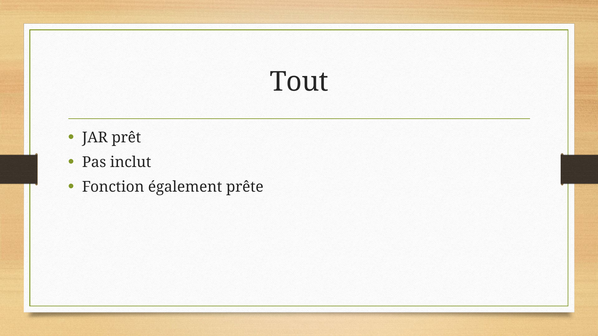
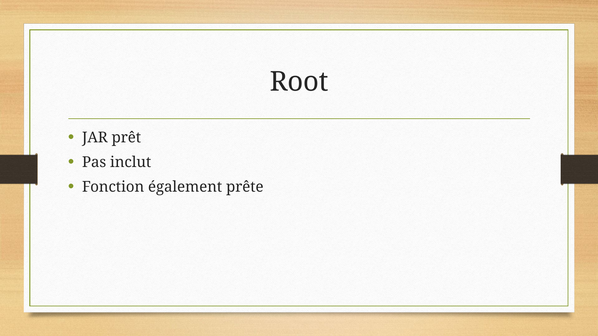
Tout: Tout -> Root
